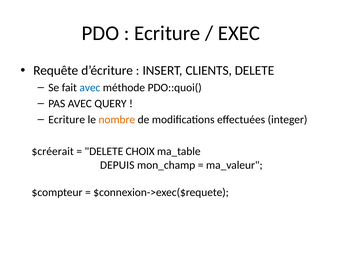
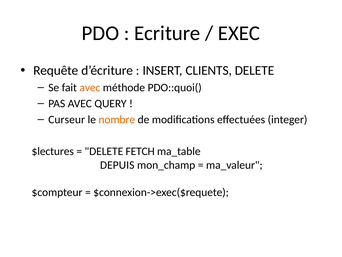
avec at (90, 87) colour: blue -> orange
Ecriture at (67, 119): Ecriture -> Curseur
$créerait: $créerait -> $lectures
CHOIX: CHOIX -> FETCH
